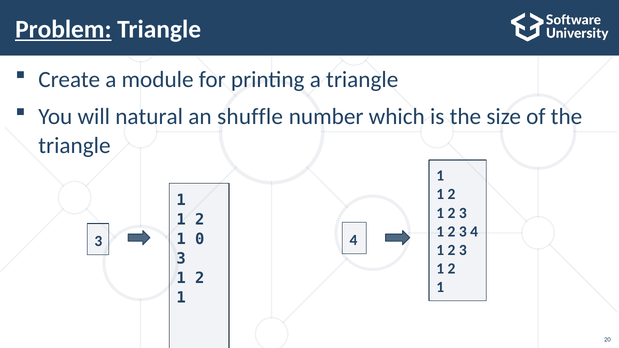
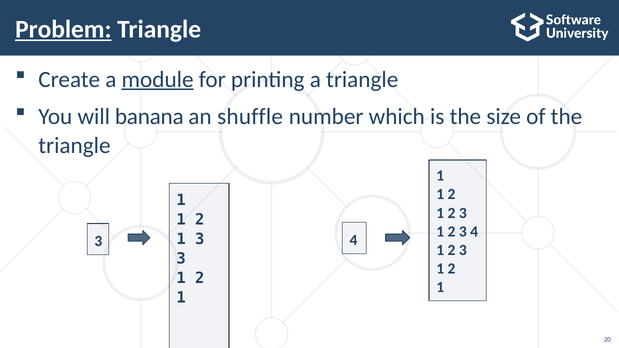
module underline: none -> present
natural: natural -> banana
1 0: 0 -> 3
